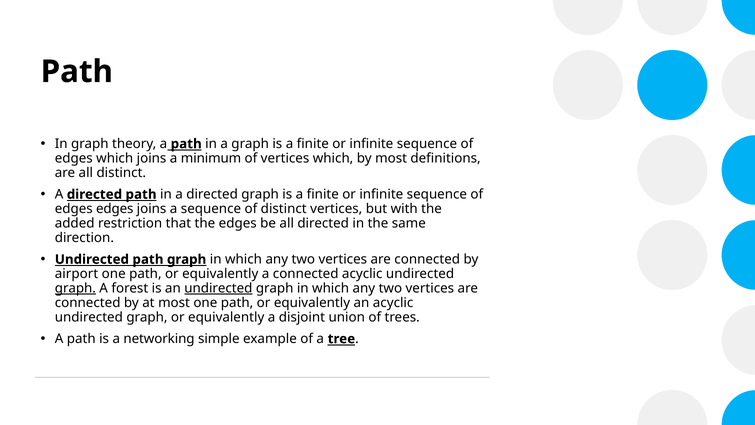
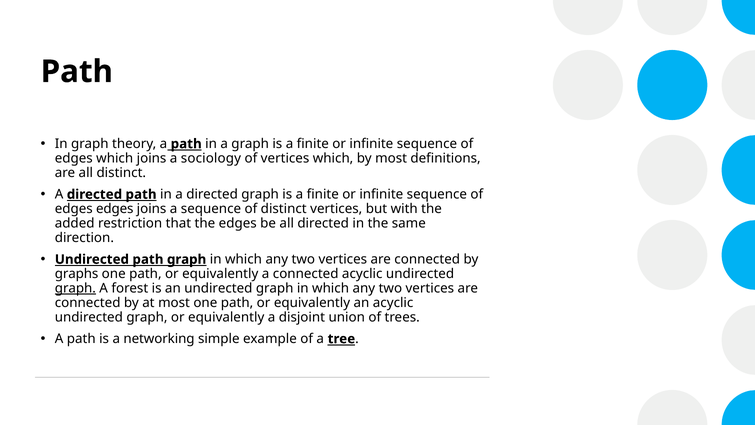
minimum: minimum -> sociology
airport: airport -> graphs
undirected at (218, 288) underline: present -> none
